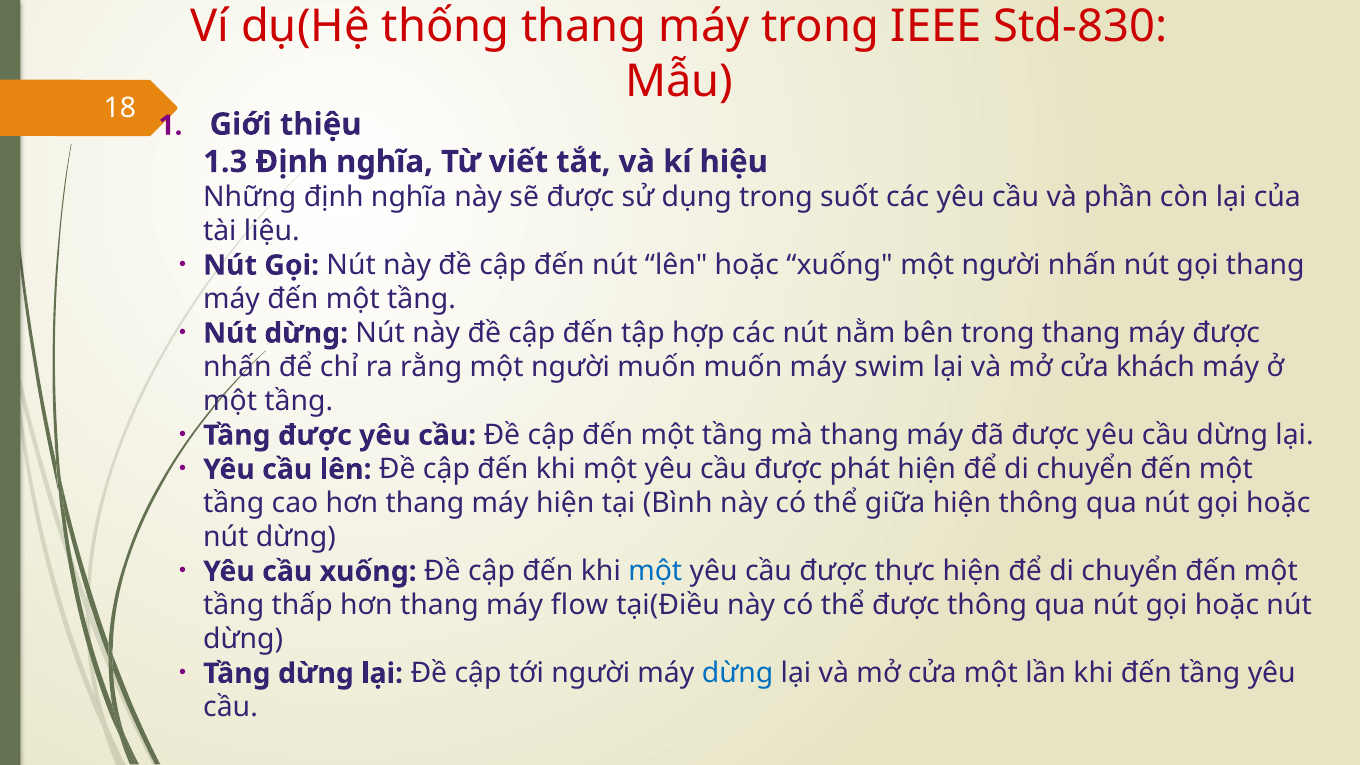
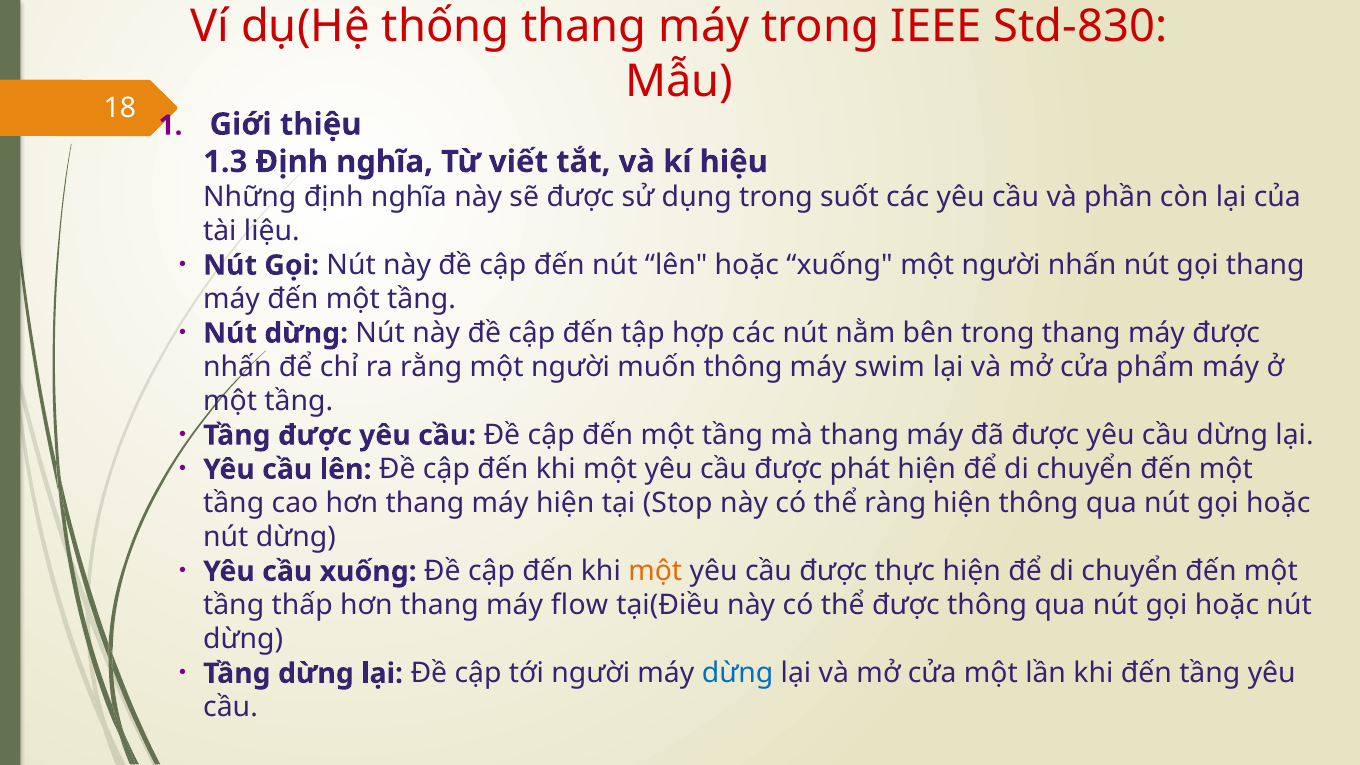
muốn muốn: muốn -> thông
khách: khách -> phẩm
Bình: Bình -> Stop
giữa: giữa -> ràng
một at (655, 571) colour: blue -> orange
